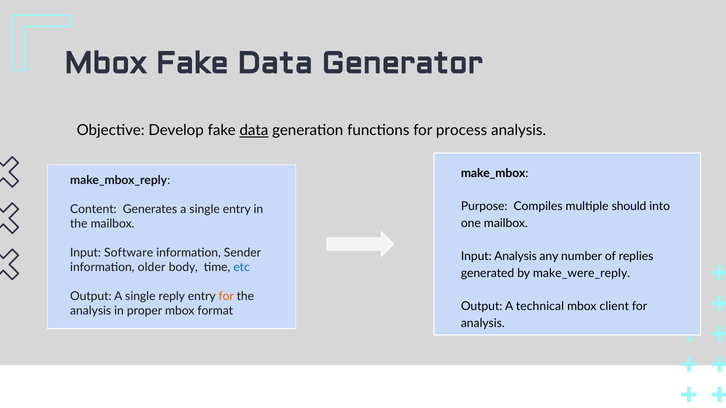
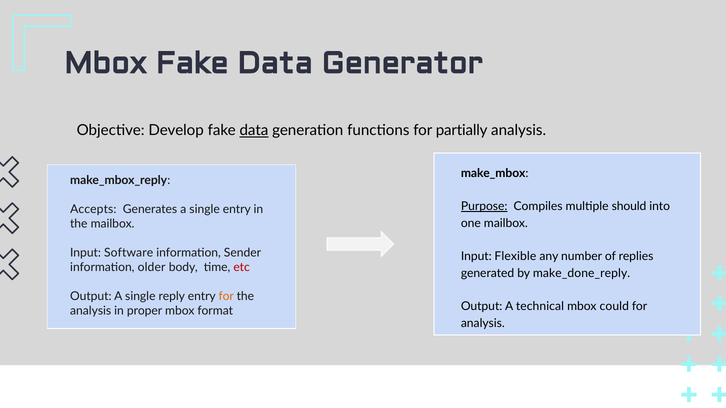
process: process -> partially
Purpose underline: none -> present
Content: Content -> Accepts
Input Analysis: Analysis -> Flexible
etc colour: blue -> red
make_were_reply: make_were_reply -> make_done_reply
client: client -> could
